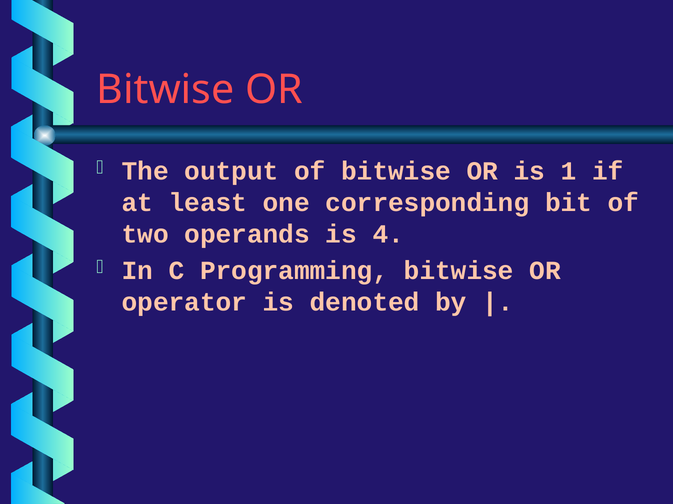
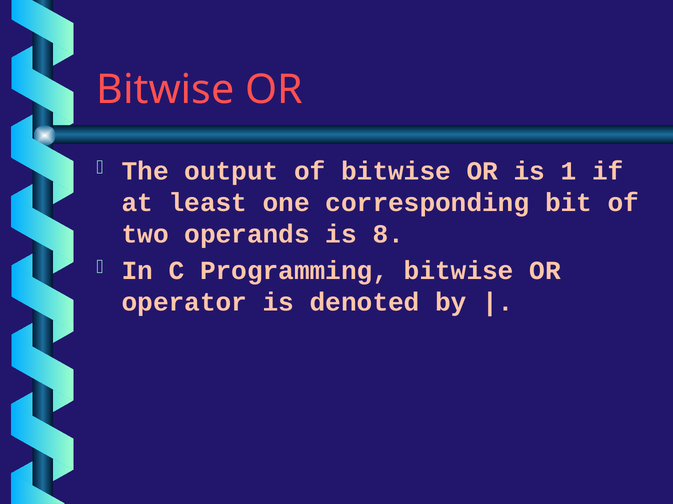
4: 4 -> 8
